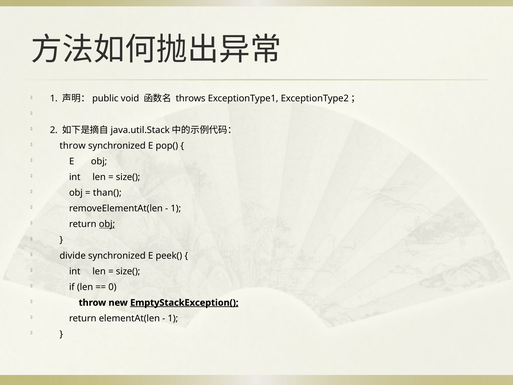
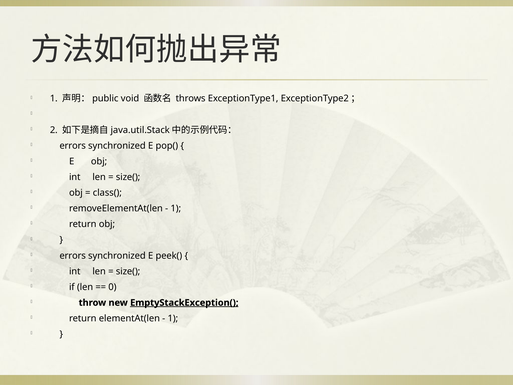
throw at (73, 146): throw -> errors
than(: than( -> class(
obj at (107, 224) underline: present -> none
divide at (73, 255): divide -> errors
